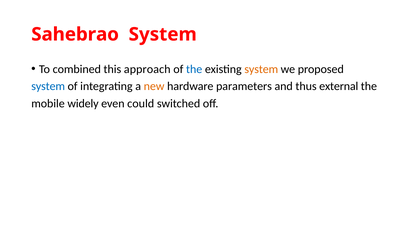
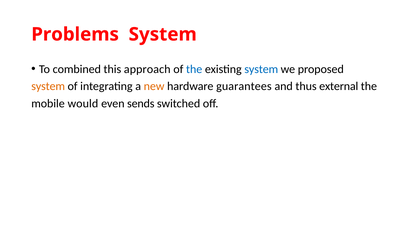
Sahebrao: Sahebrao -> Problems
system at (261, 69) colour: orange -> blue
system at (48, 87) colour: blue -> orange
parameters: parameters -> guarantees
widely: widely -> would
could: could -> sends
